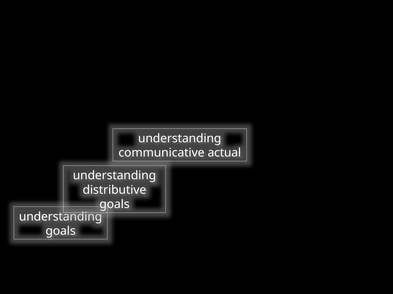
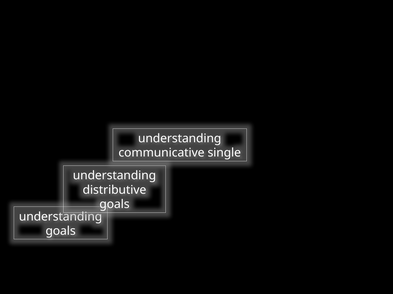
actual: actual -> single
